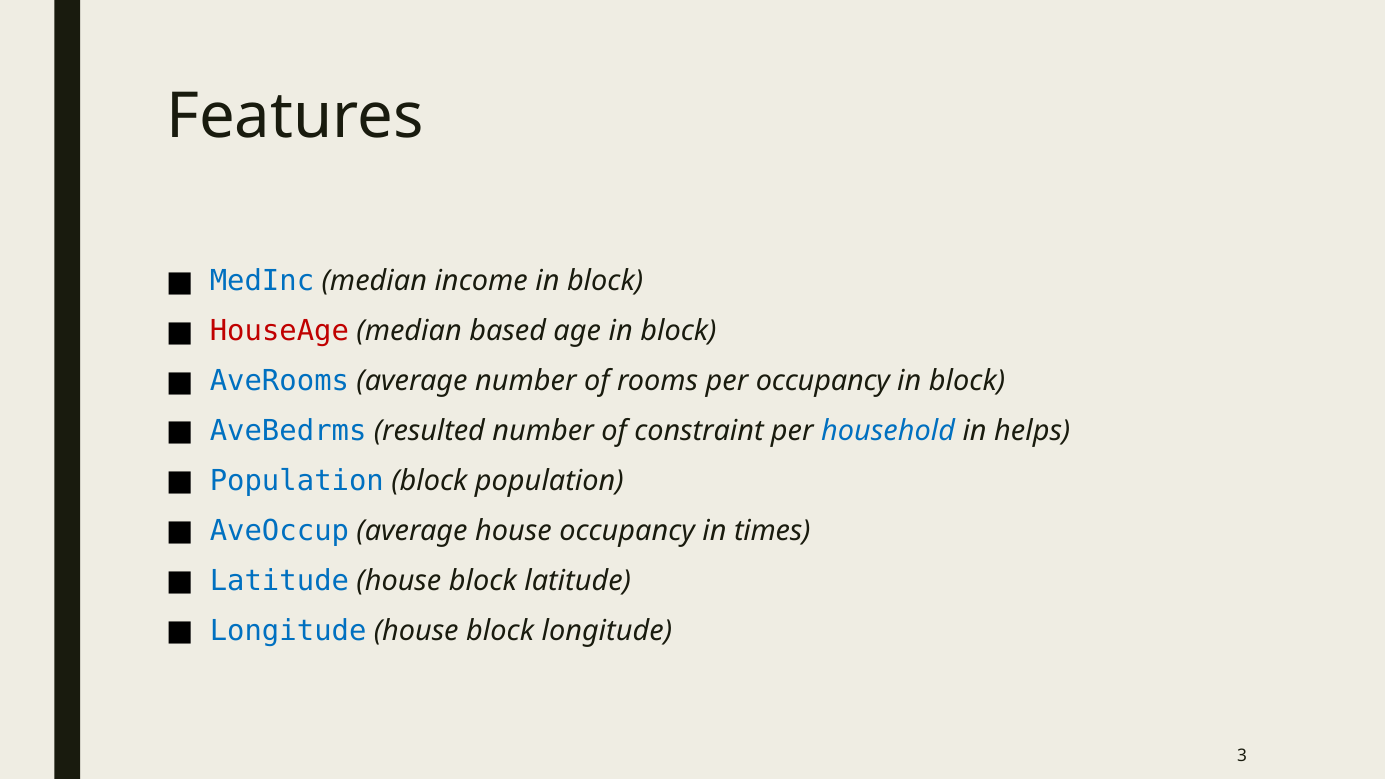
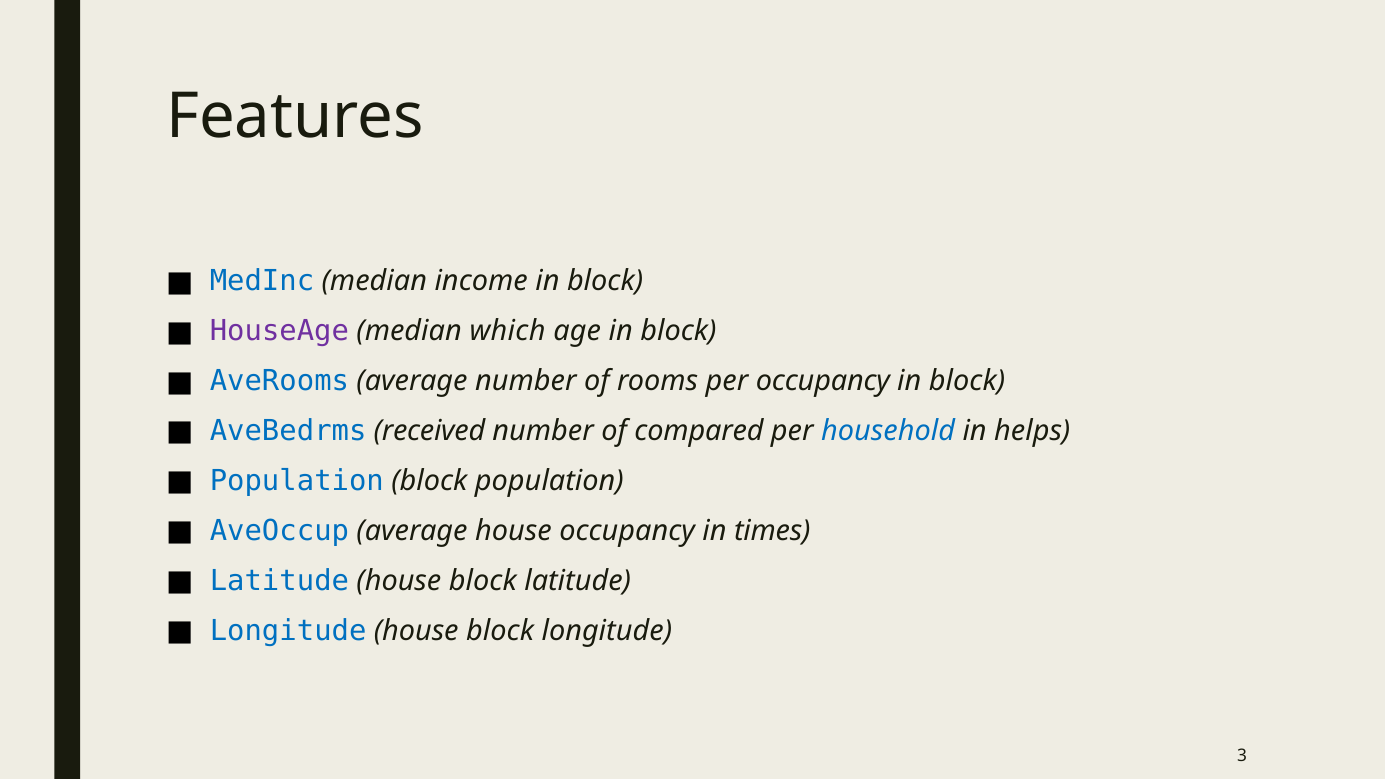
HouseAge colour: red -> purple
based: based -> which
resulted: resulted -> received
constraint: constraint -> compared
